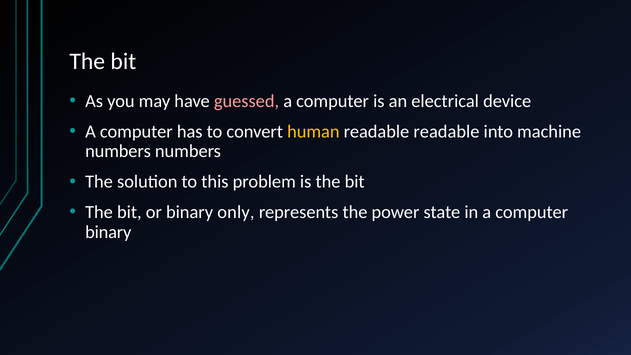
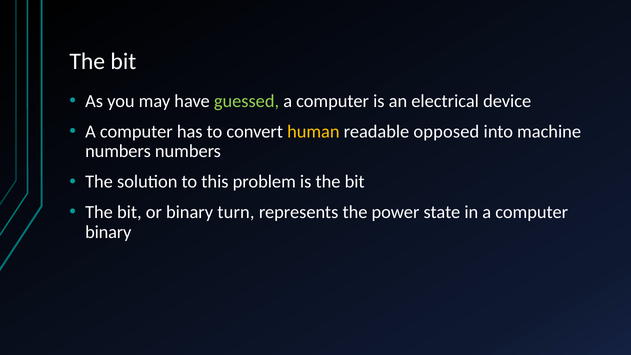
guessed colour: pink -> light green
readable readable: readable -> opposed
only: only -> turn
